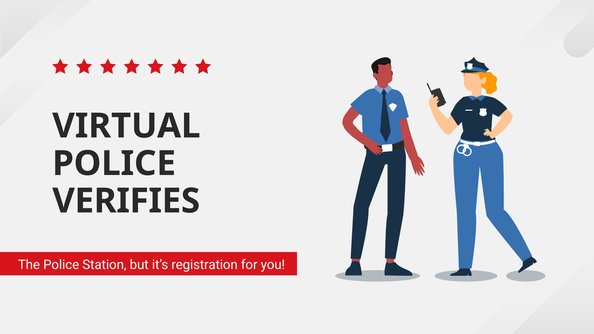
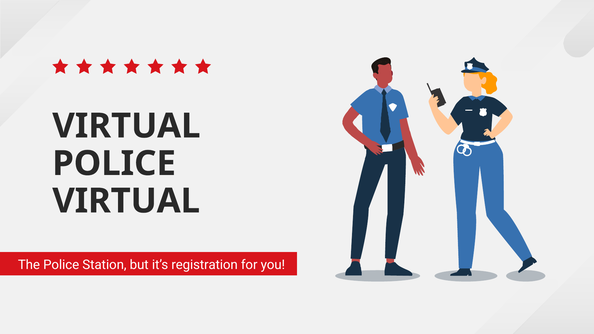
VERIFIES at (126, 201): VERIFIES -> VIRTUAL
